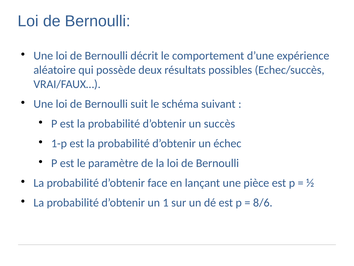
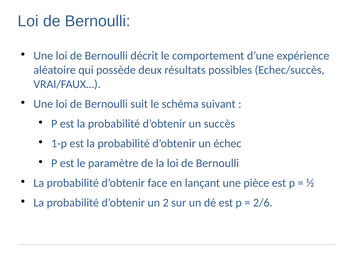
1: 1 -> 2
8/6: 8/6 -> 2/6
